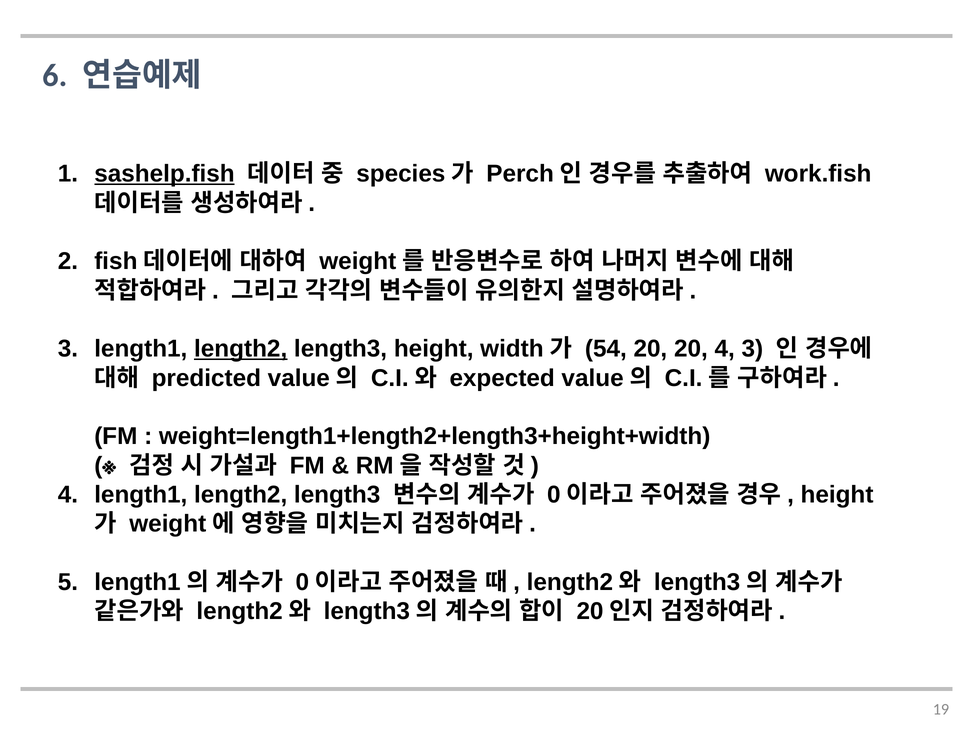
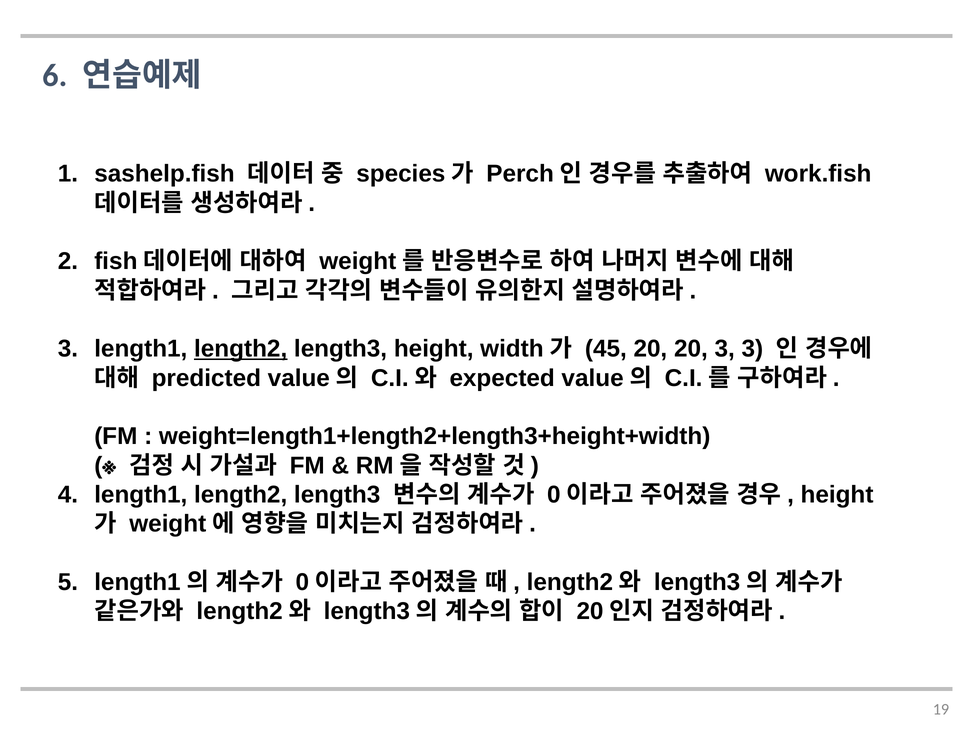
sashelp.fish underline: present -> none
54: 54 -> 45
20 4: 4 -> 3
